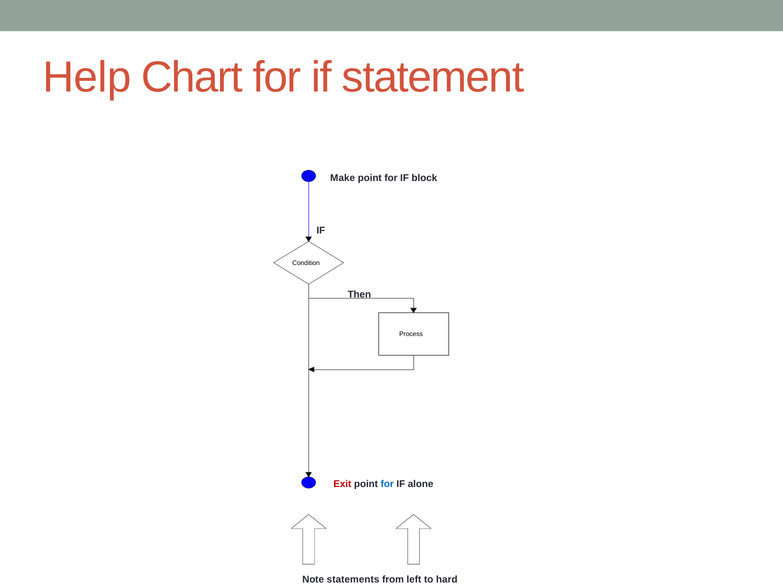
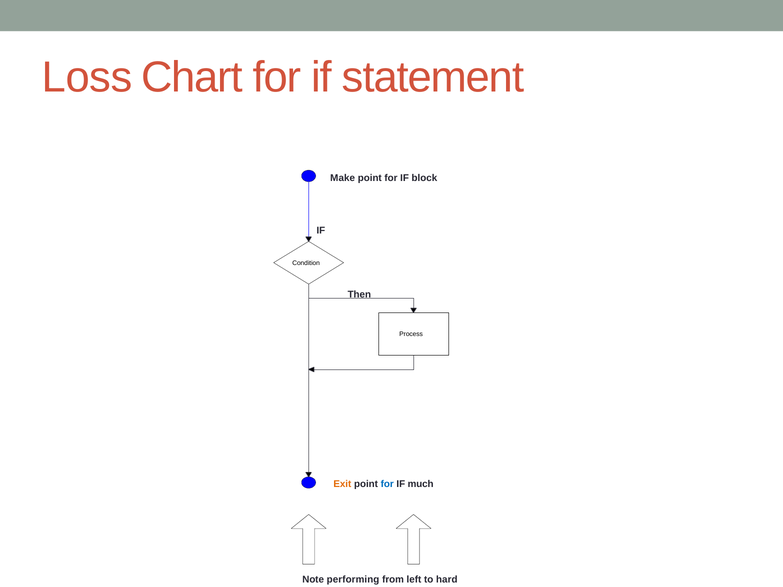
Help: Help -> Loss
Exit colour: red -> orange
alone: alone -> much
statements: statements -> performing
